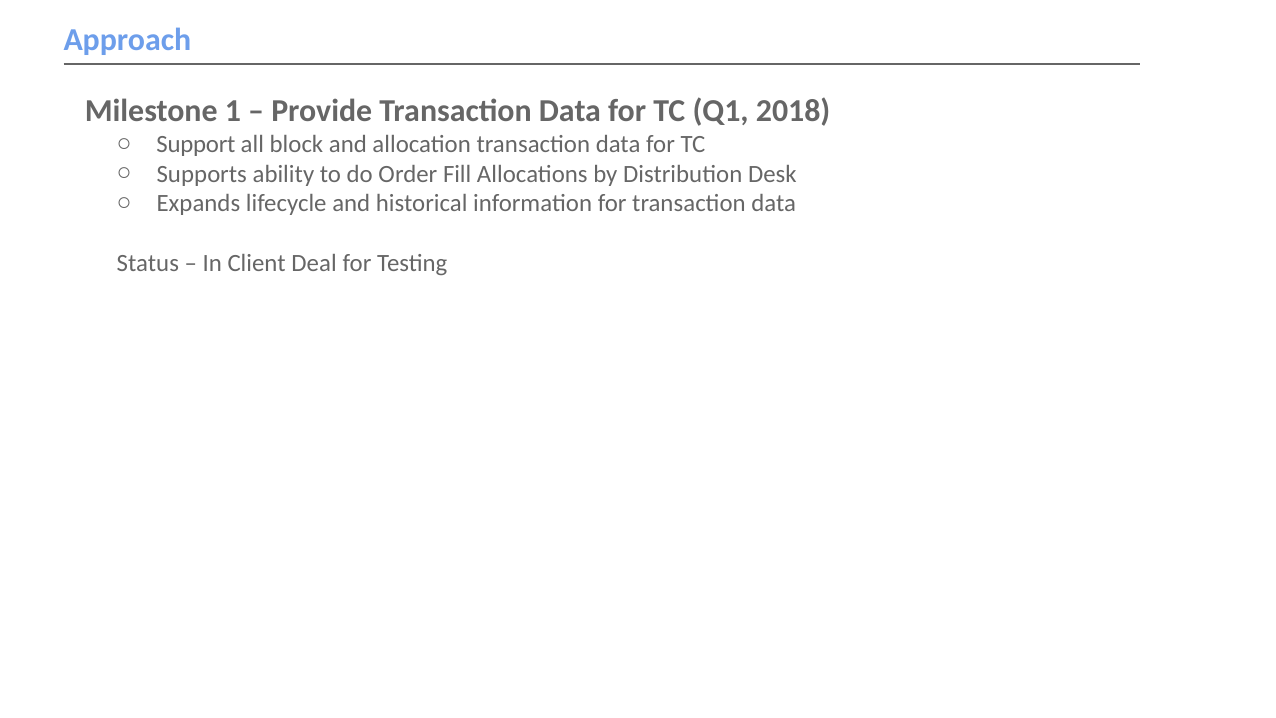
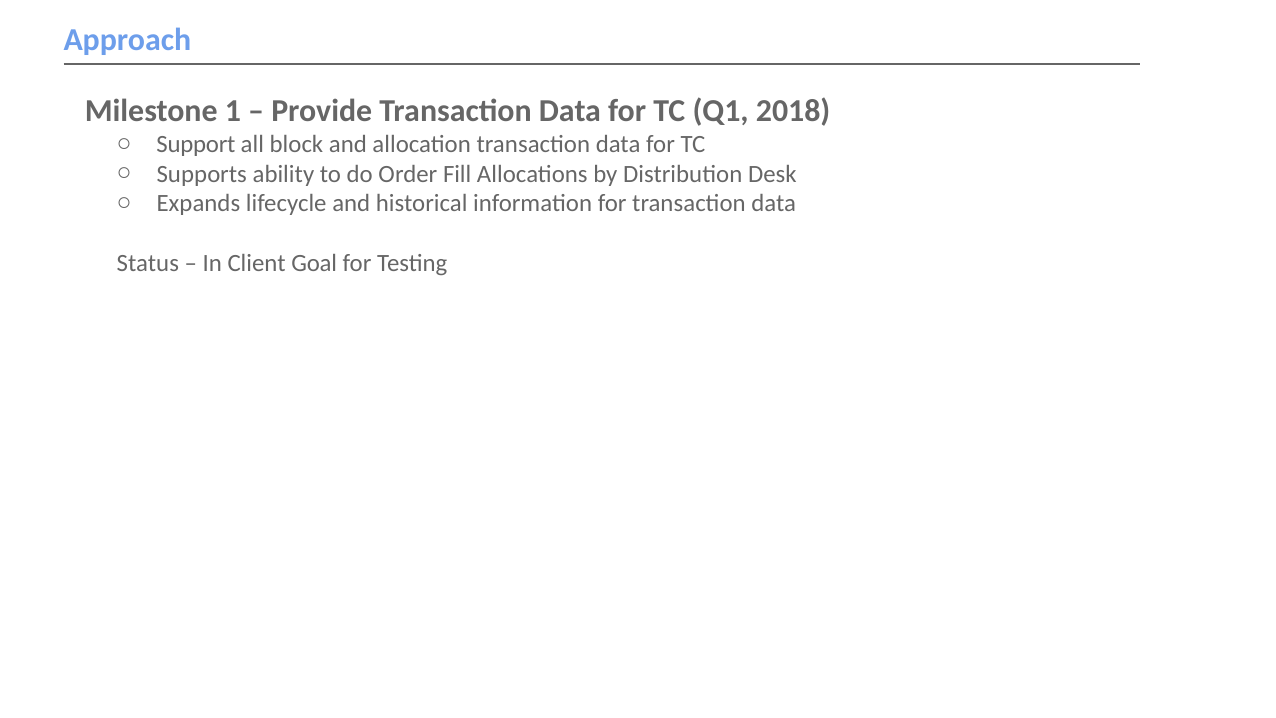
Deal: Deal -> Goal
